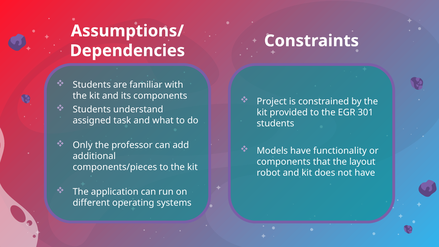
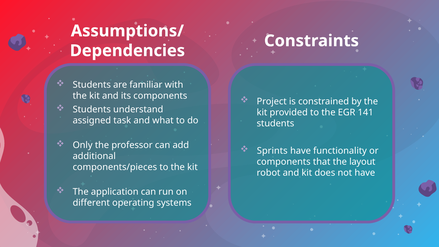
301: 301 -> 141
Models: Models -> Sprints
